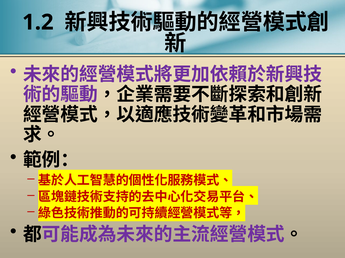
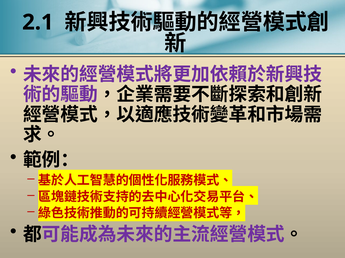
1.2: 1.2 -> 2.1
